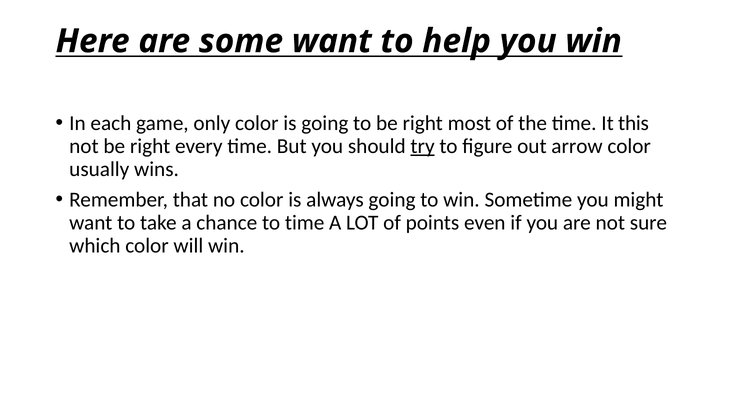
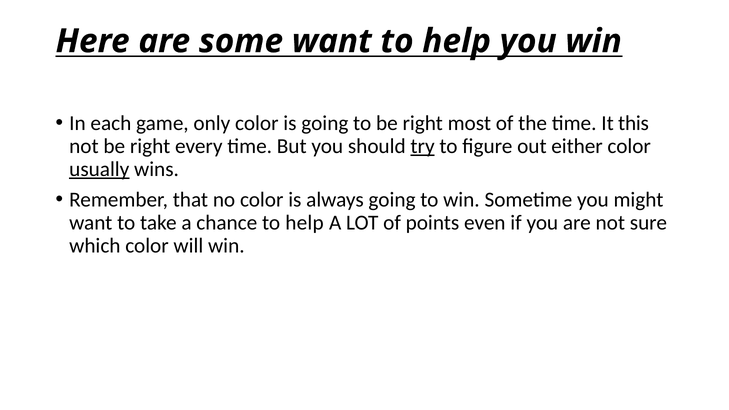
arrow: arrow -> either
usually underline: none -> present
chance to time: time -> help
